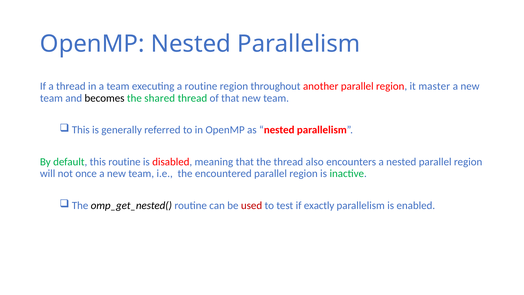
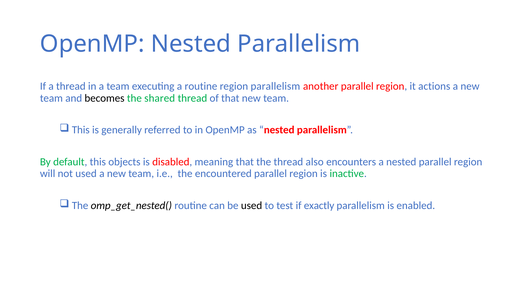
region throughout: throughout -> parallelism
master: master -> actions
this routine: routine -> objects
not once: once -> used
used at (252, 205) colour: red -> black
